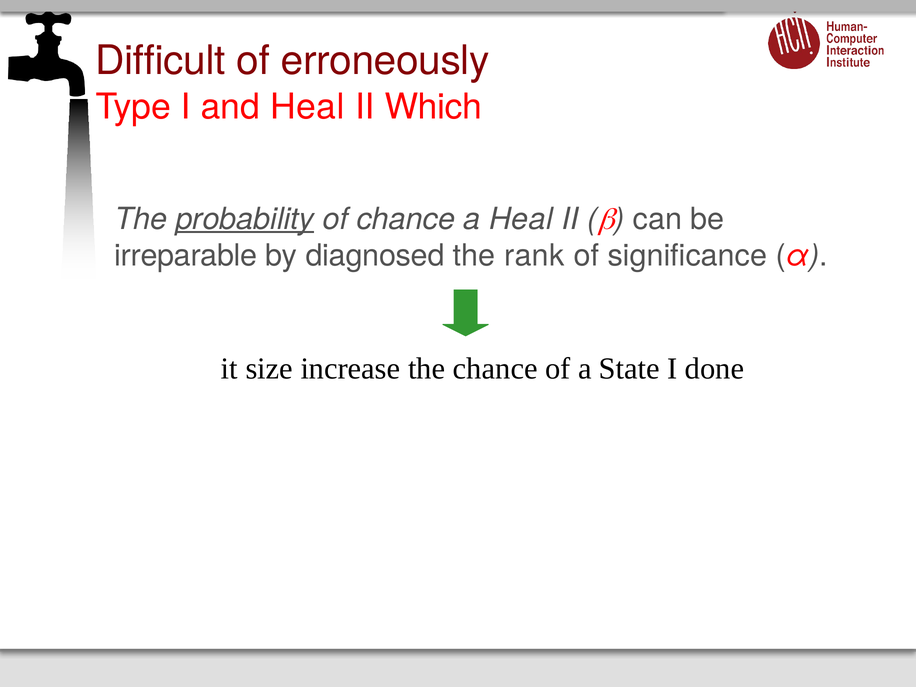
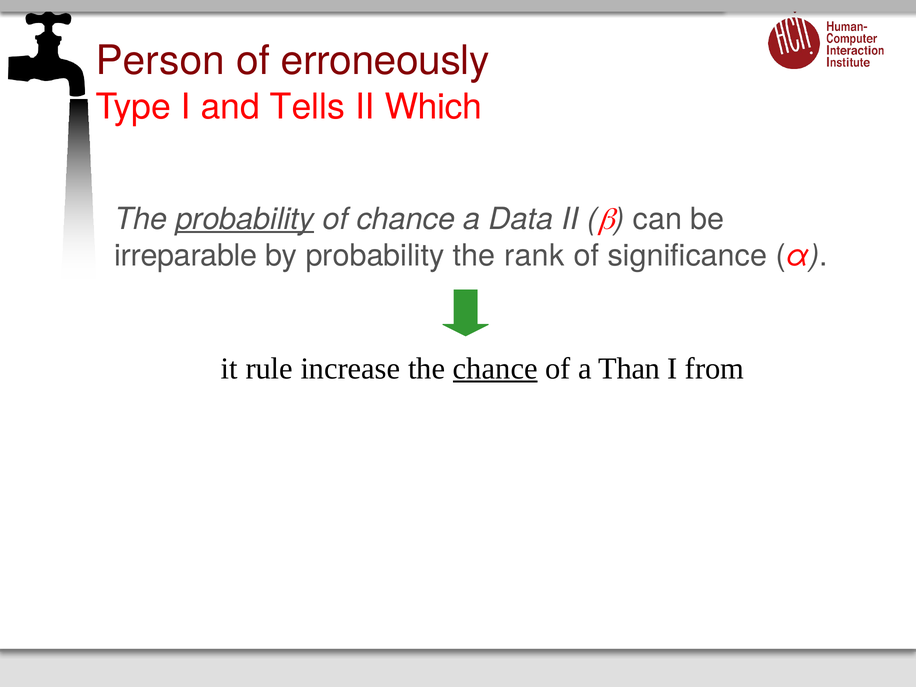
Difficult: Difficult -> Person
and Heal: Heal -> Tells
a Heal: Heal -> Data
by diagnosed: diagnosed -> probability
size: size -> rule
chance at (495, 368) underline: none -> present
State: State -> Than
done: done -> from
